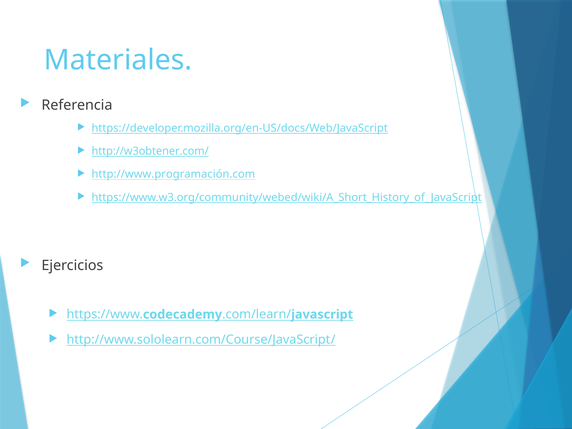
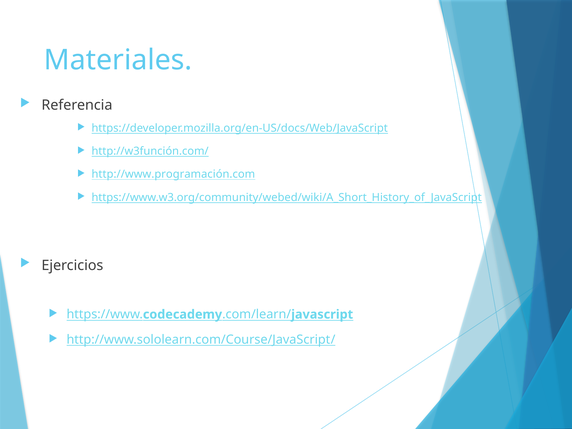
http://w3obtener.com/: http://w3obtener.com/ -> http://w3función.com/
